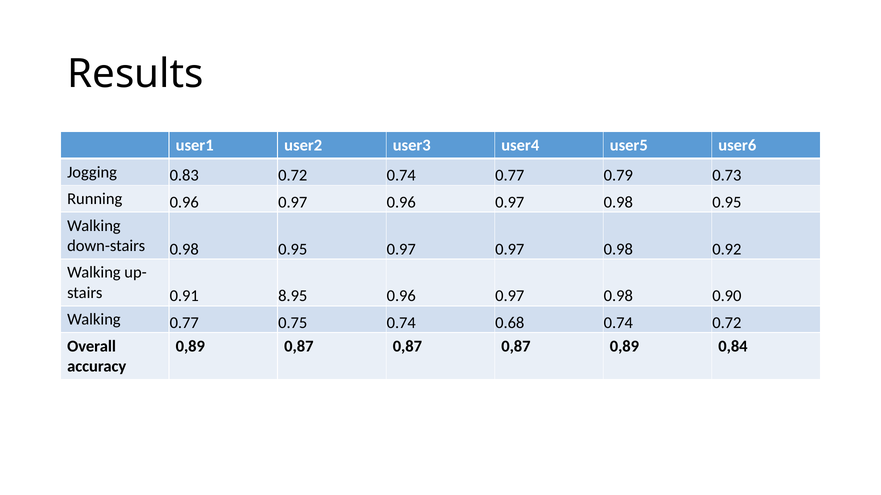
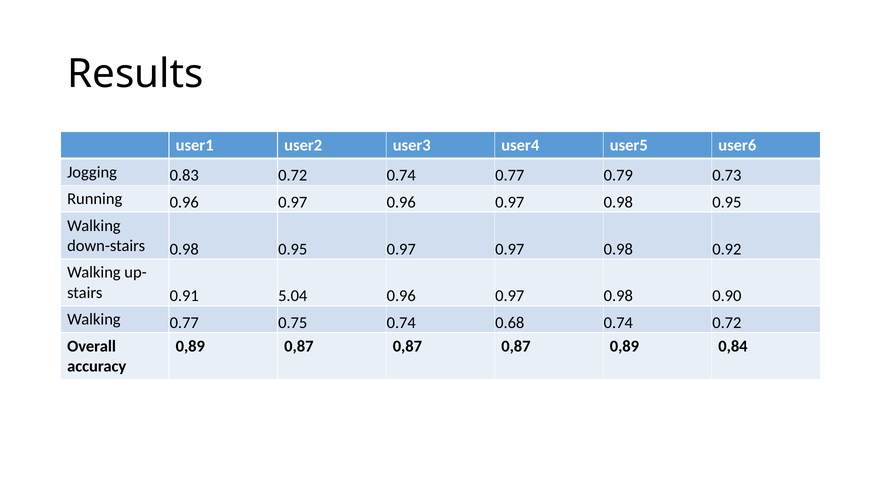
8.95: 8.95 -> 5.04
